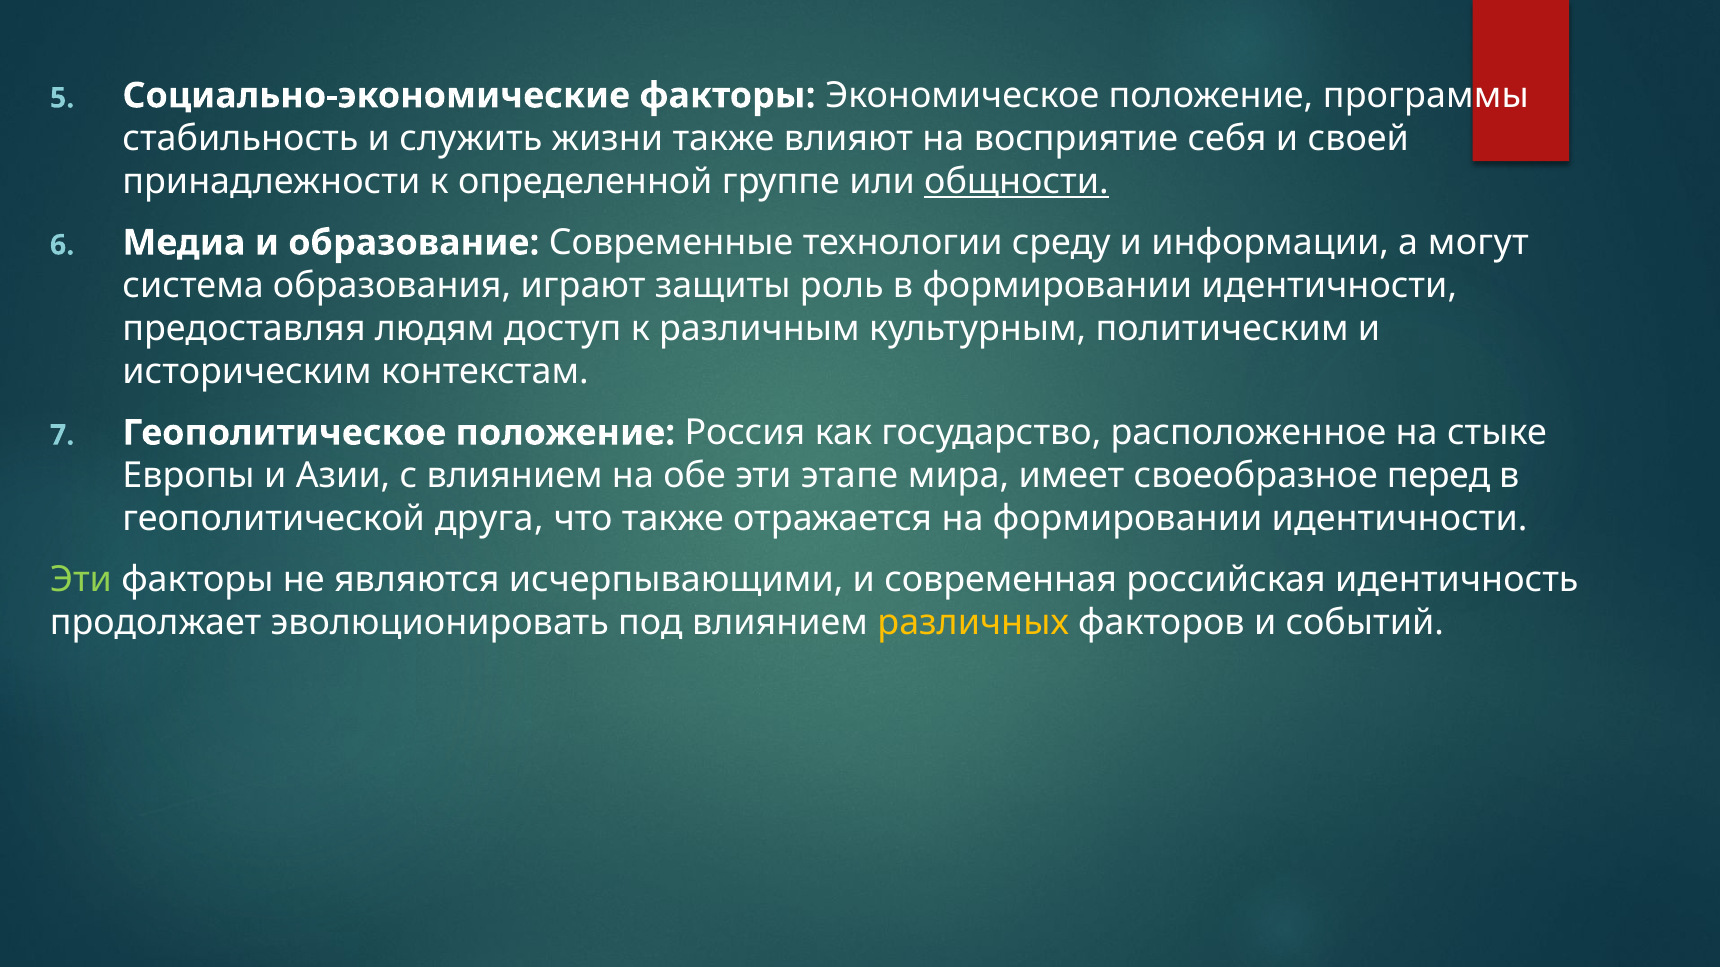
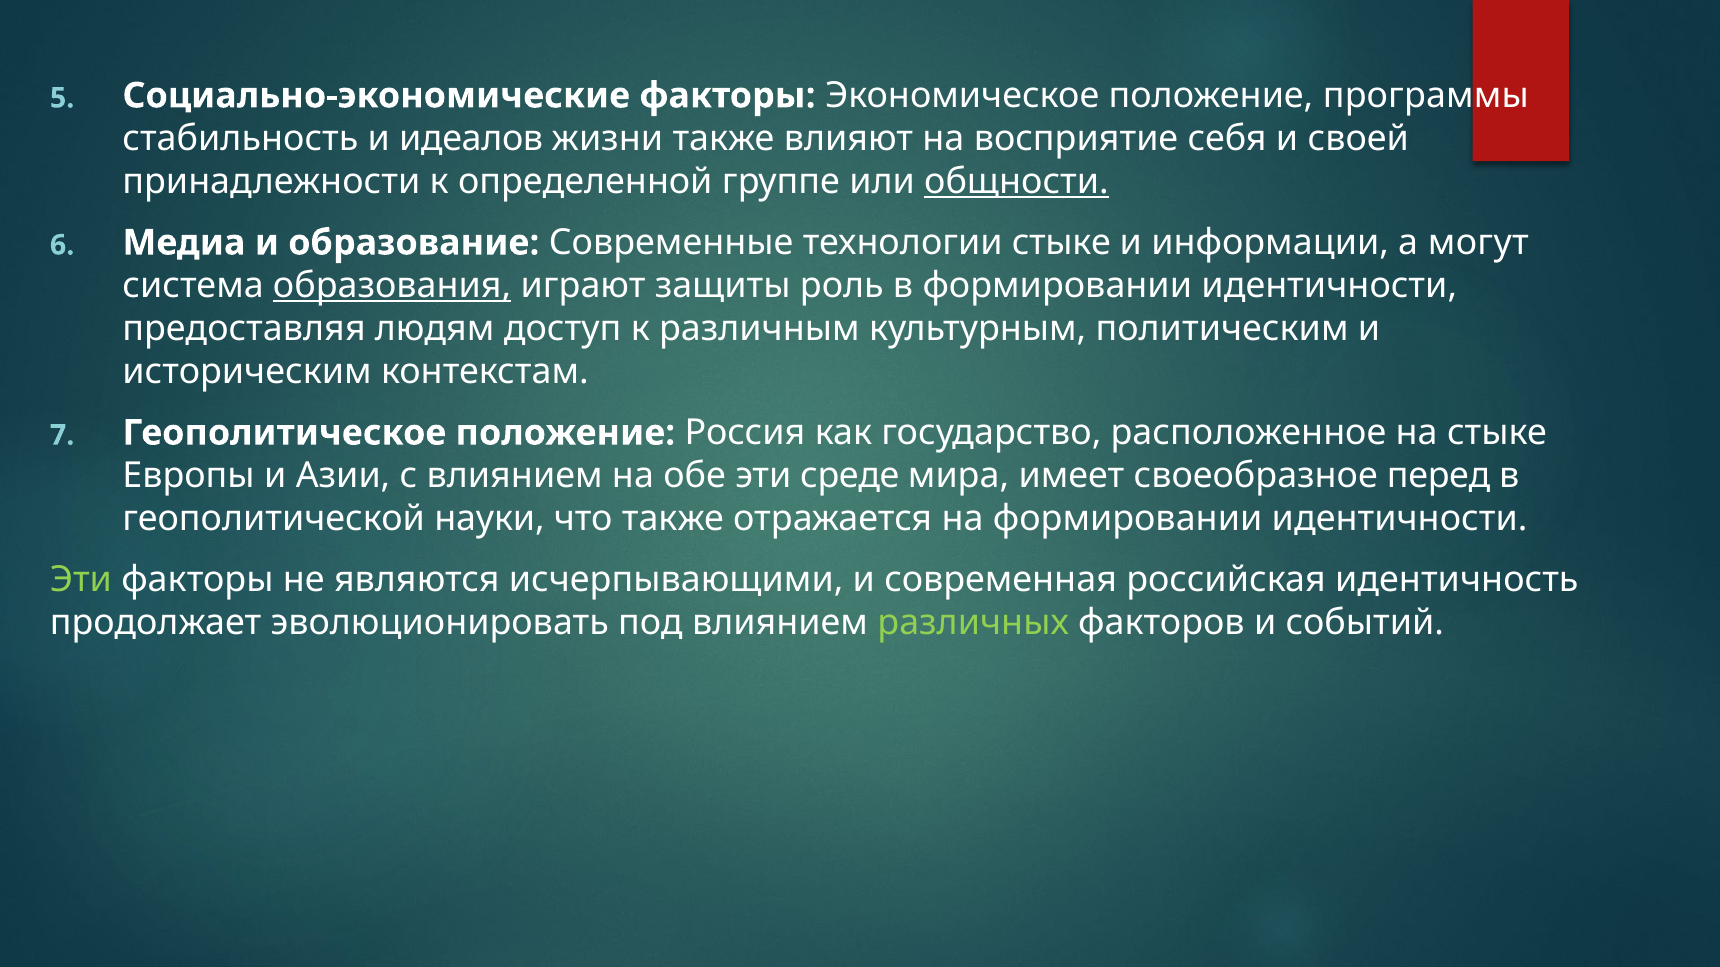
служить: служить -> идеалов
технологии среду: среду -> стыке
образования underline: none -> present
этапе: этапе -> среде
друга: друга -> науки
различных colour: yellow -> light green
